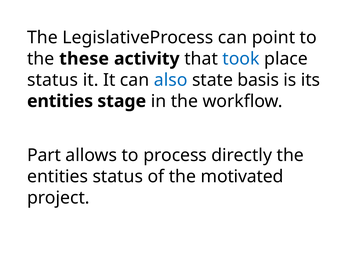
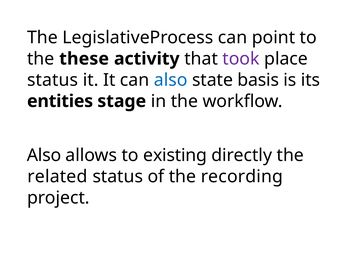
took colour: blue -> purple
Part at (44, 155): Part -> Also
process: process -> existing
entities at (58, 176): entities -> related
motivated: motivated -> recording
